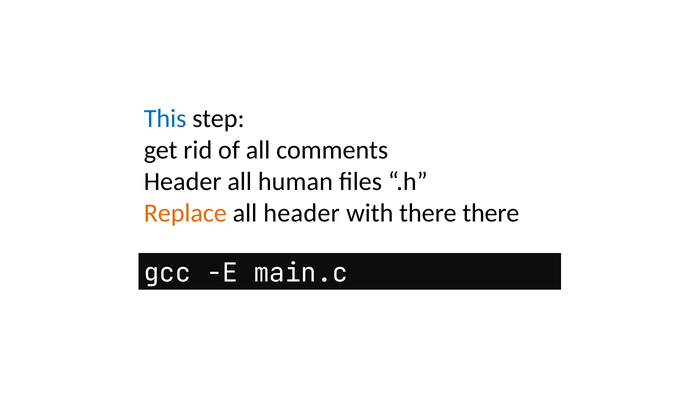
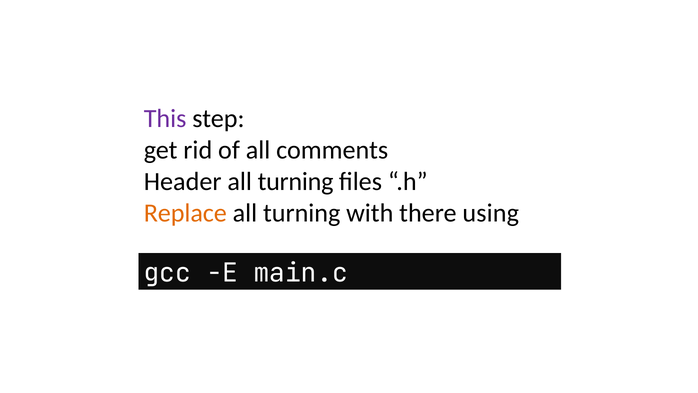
This colour: blue -> purple
human at (295, 182): human -> turning
header at (302, 213): header -> turning
there there: there -> using
